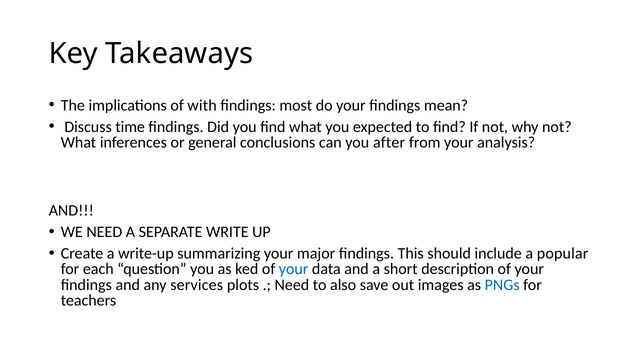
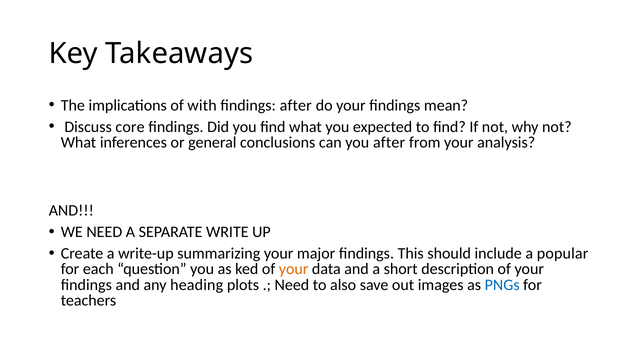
findings most: most -> after
time: time -> core
your at (294, 269) colour: blue -> orange
services: services -> heading
